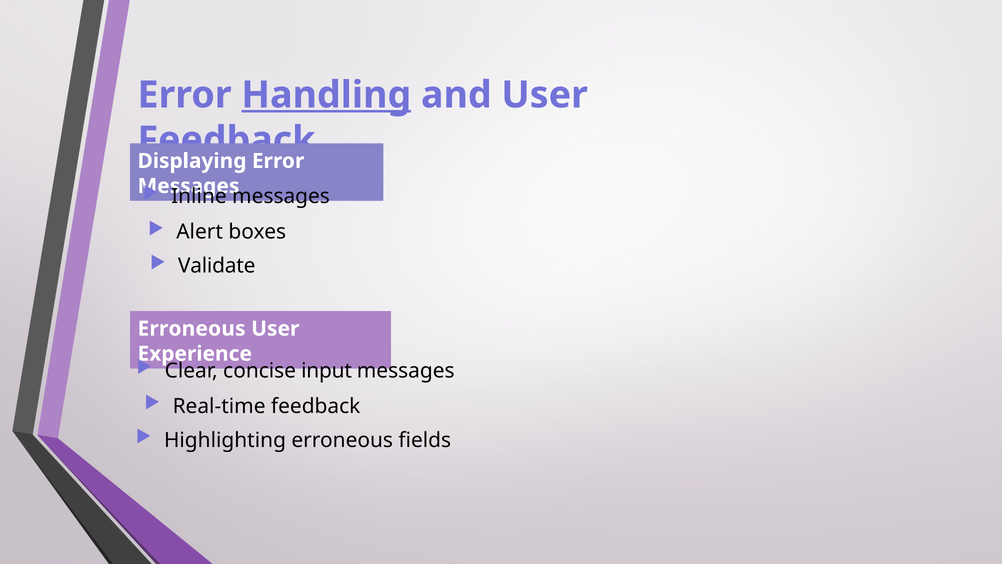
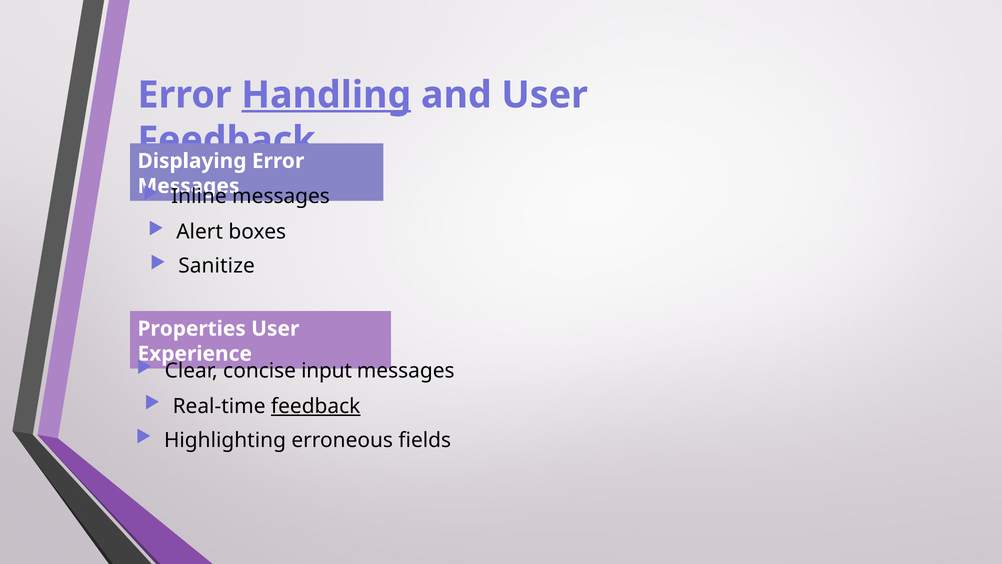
Validate: Validate -> Sanitize
Erroneous at (192, 329): Erroneous -> Properties
feedback at (316, 406) underline: none -> present
